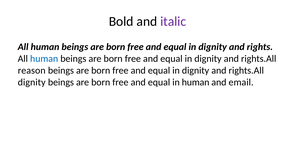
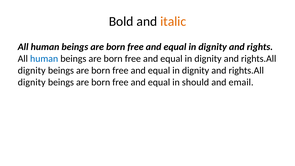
italic colour: purple -> orange
reason at (32, 70): reason -> dignity
in human: human -> should
